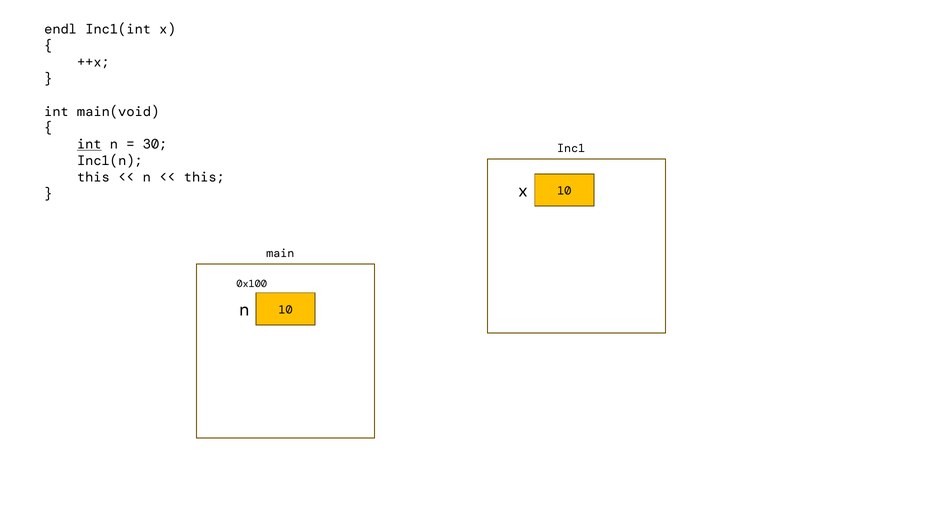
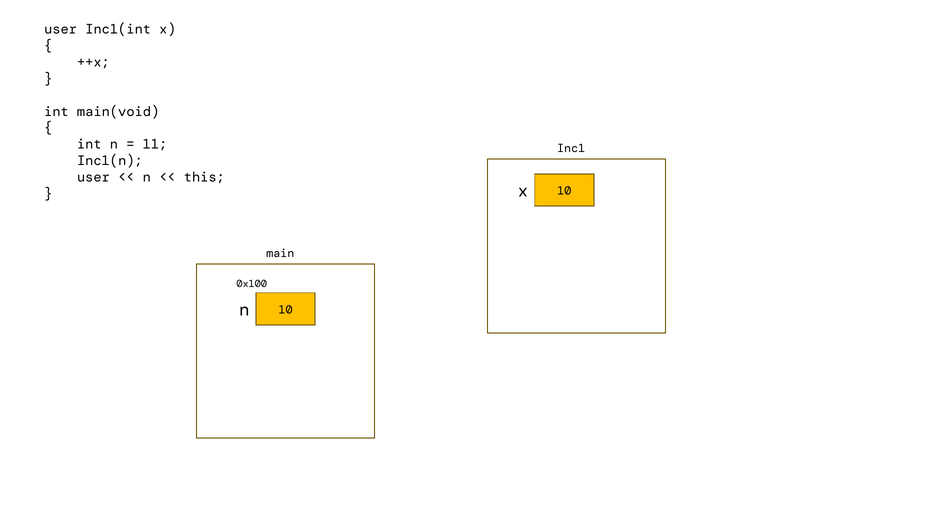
endl at (61, 29): endl -> user
int at (89, 144) underline: present -> none
30: 30 -> 11
this at (93, 177): this -> user
